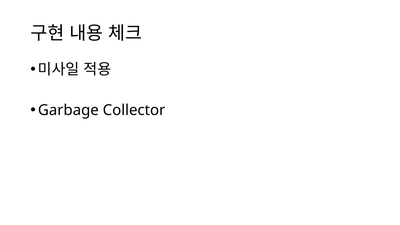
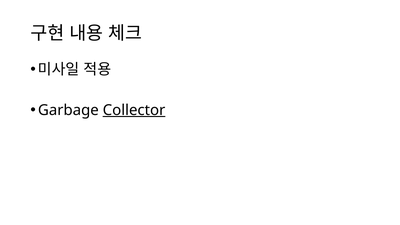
Collector underline: none -> present
